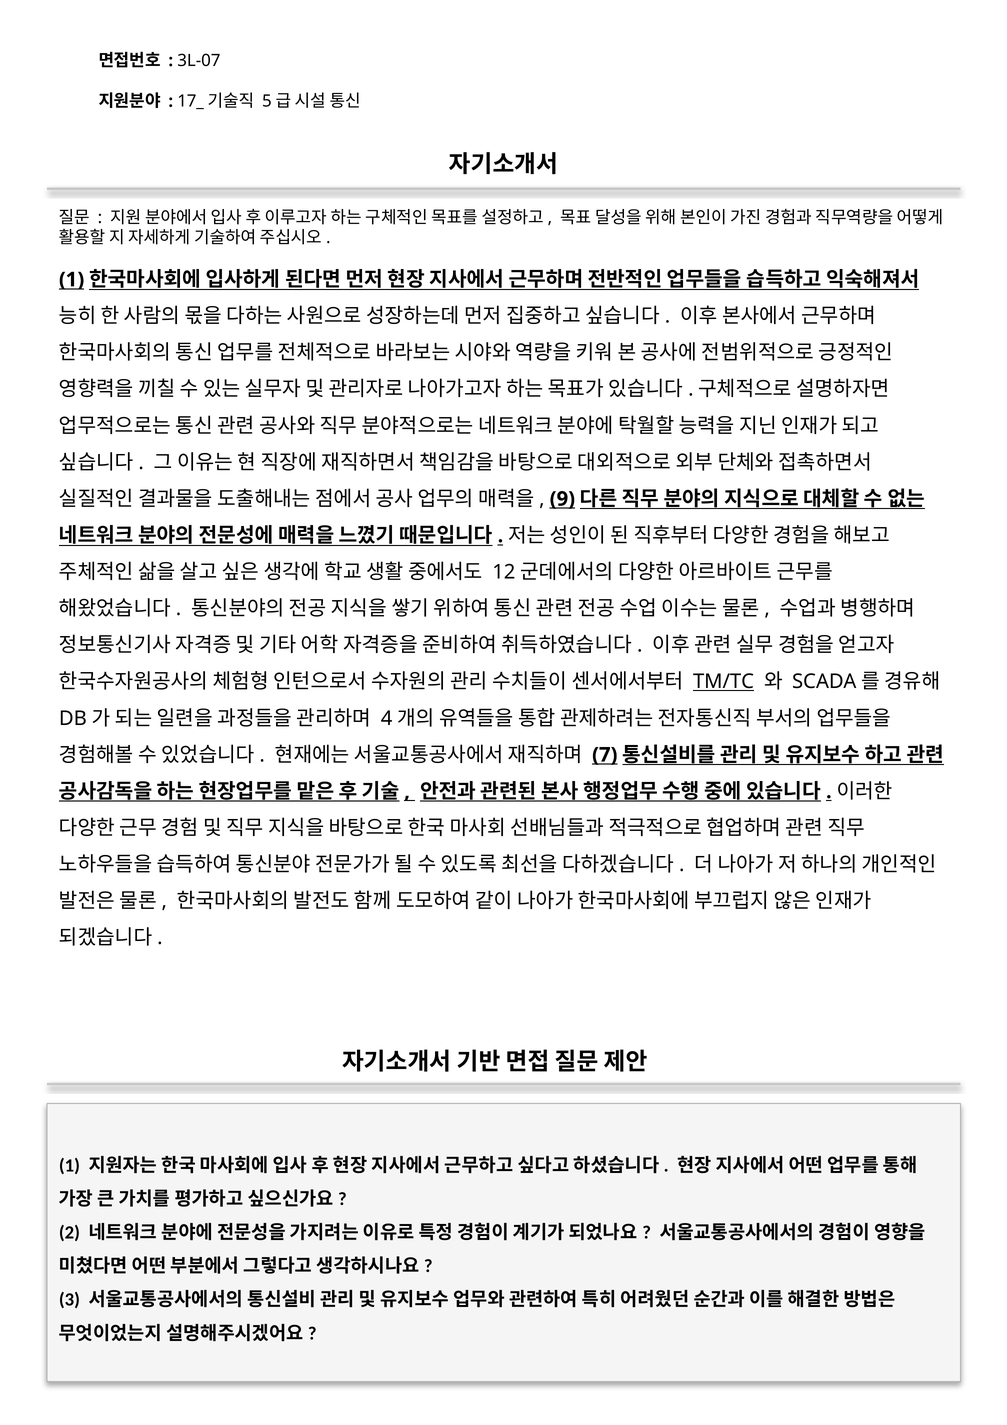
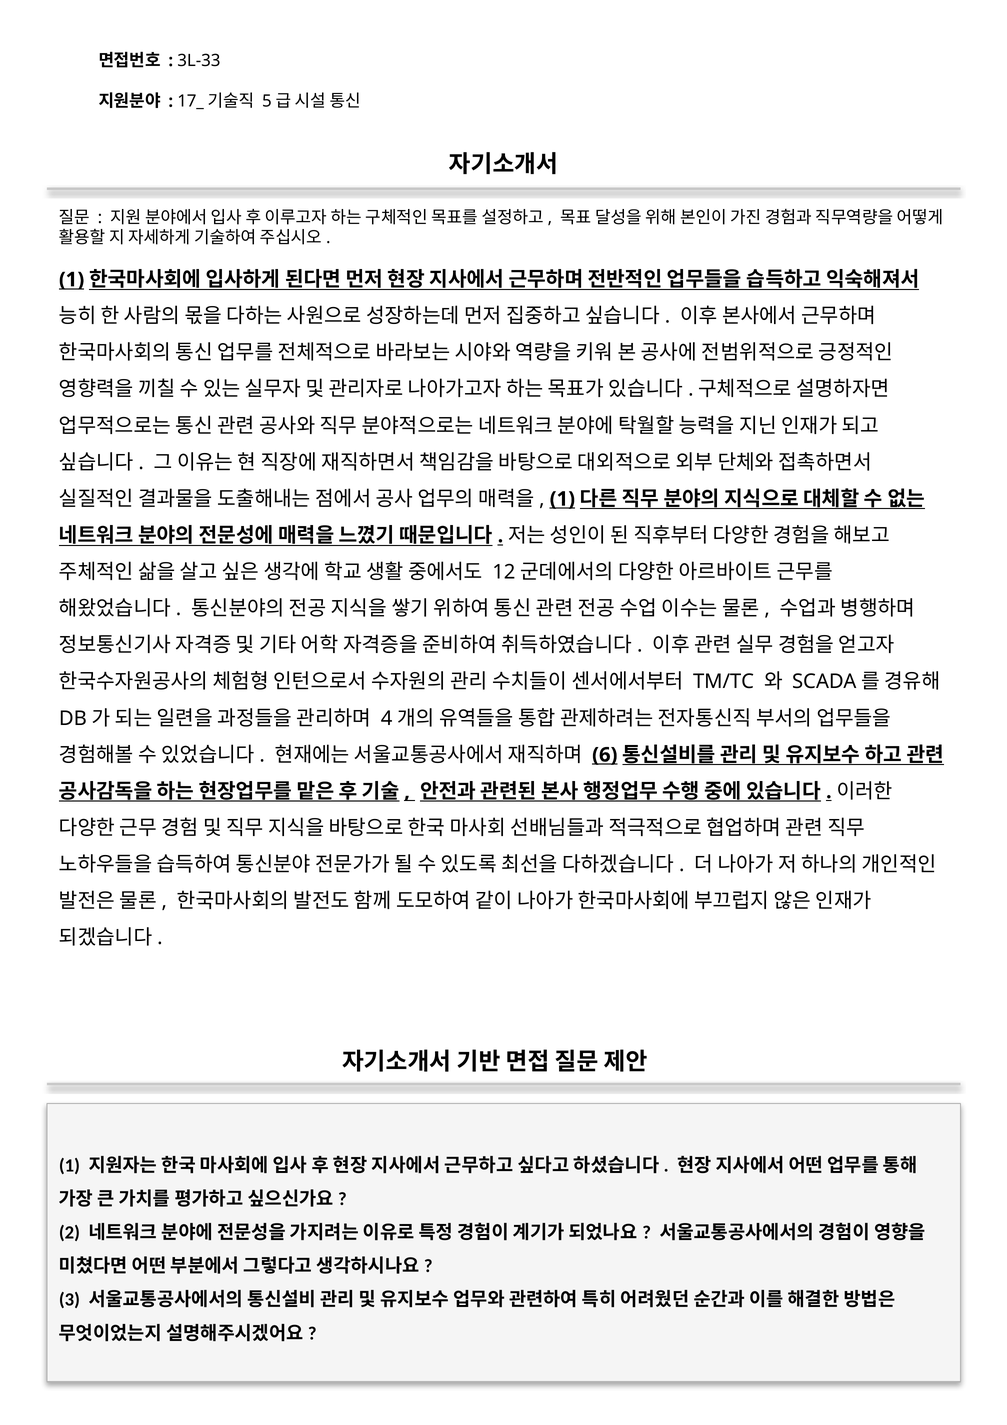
3L-07: 3L-07 -> 3L-33
9 at (562, 499): 9 -> 1
TM/TC underline: present -> none
7: 7 -> 6
